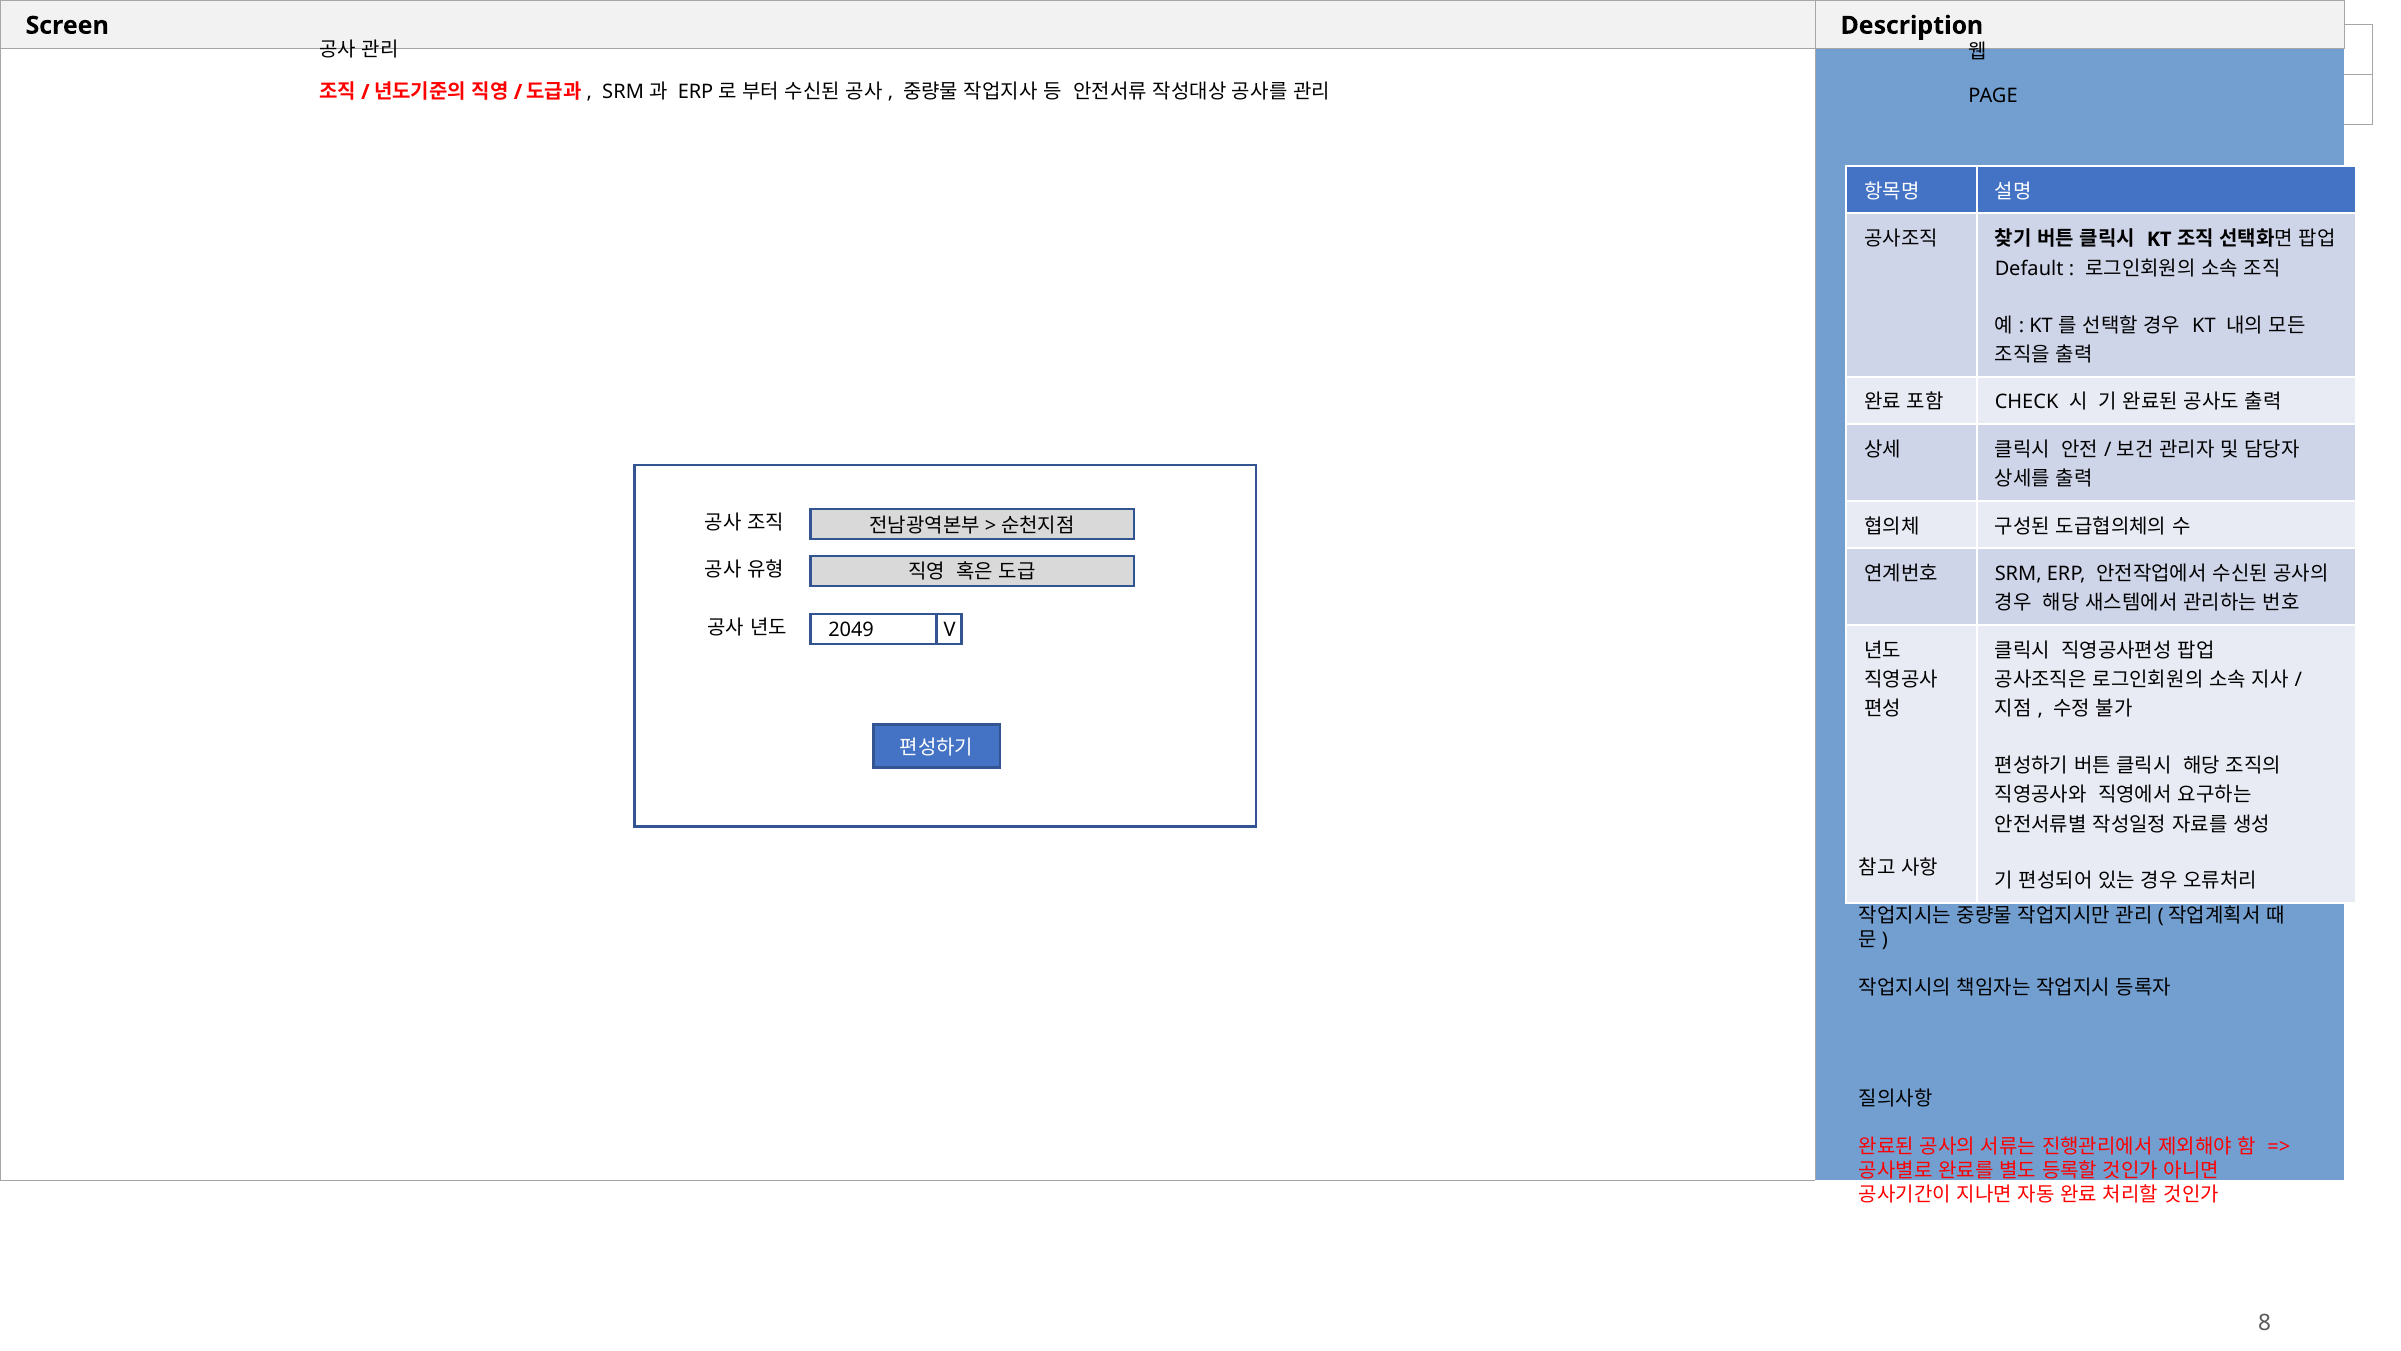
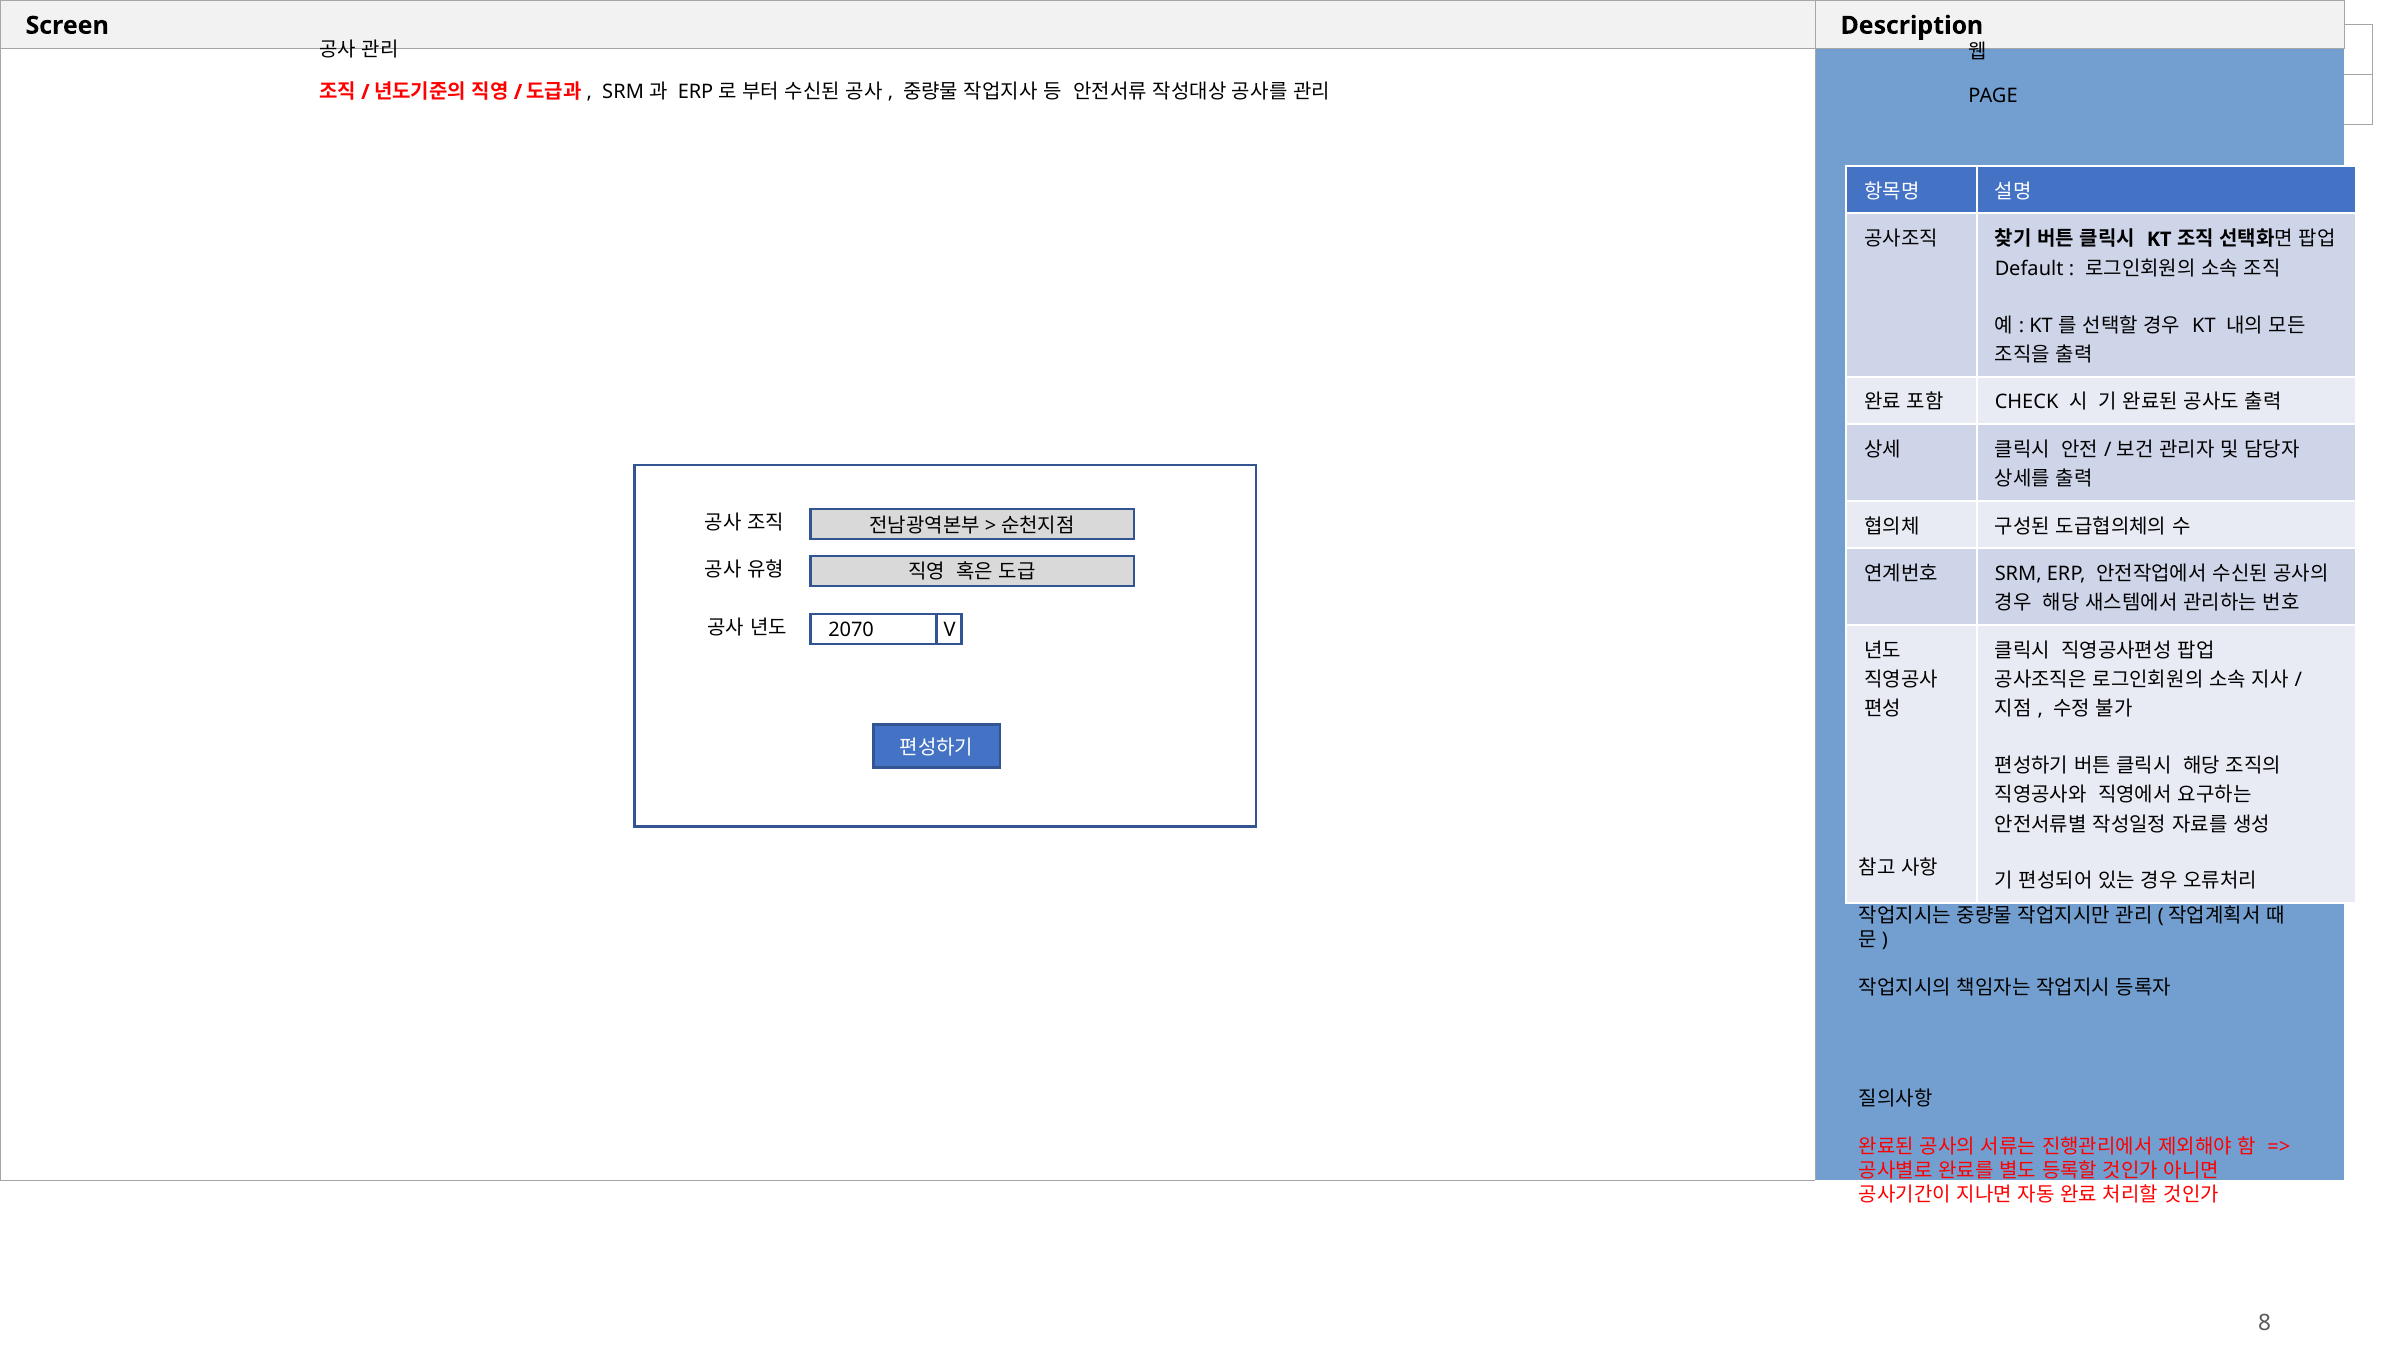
2049: 2049 -> 2070
